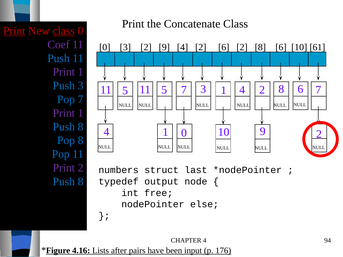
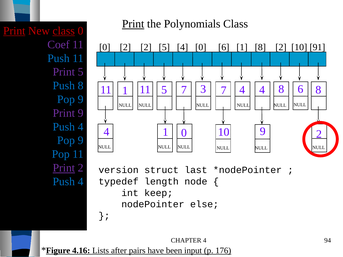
Print at (133, 24) underline: none -> present
Concatenate: Concatenate -> Polynomials
3 at (125, 47): 3 -> 2
9 at (164, 47): 9 -> 5
2 at (201, 47): 2 -> 0
6 2: 2 -> 1
6 at (281, 47): 6 -> 2
61: 61 -> 91
1 at (81, 72): 1 -> 5
3 at (81, 86): 3 -> 8
3 1: 1 -> 7
6 7: 7 -> 8
11 5: 5 -> 1
2 at (262, 90): 2 -> 4
7 at (81, 99): 7 -> 9
1 at (81, 113): 1 -> 9
8 at (81, 127): 8 -> 4
8 at (81, 141): 8 -> 9
Print at (64, 168) underline: none -> present
numbers: numbers -> version
8 at (81, 182): 8 -> 4
output: output -> length
free: free -> keep
